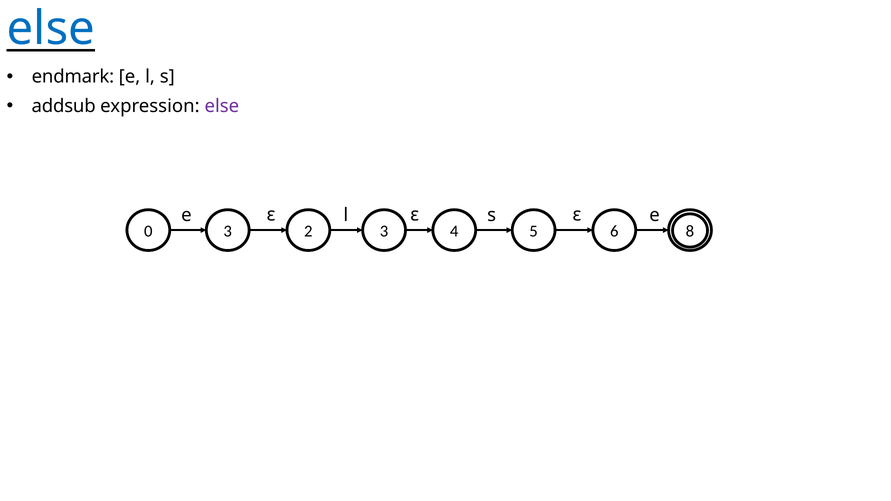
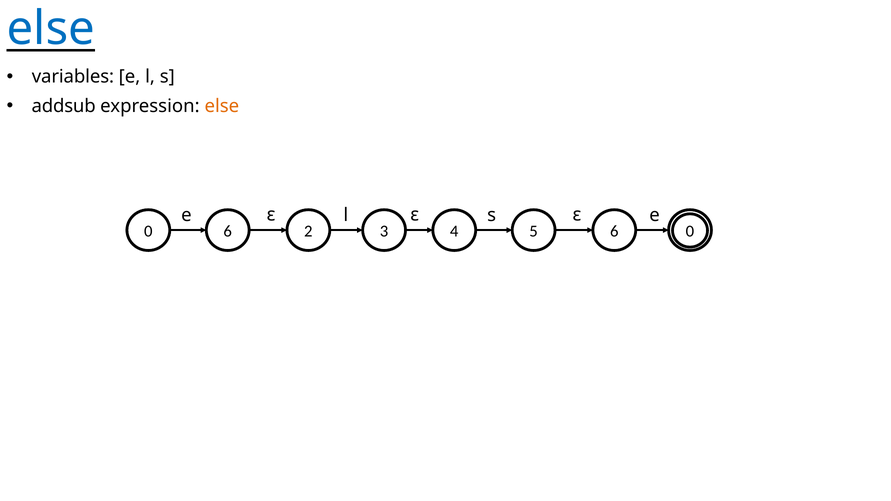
endmark: endmark -> variables
else at (222, 106) colour: purple -> orange
0 3: 3 -> 6
5 8: 8 -> 0
